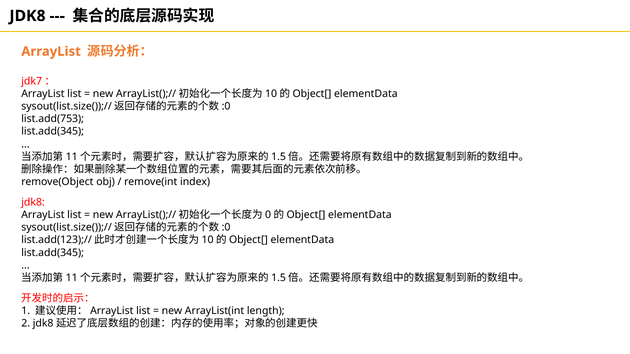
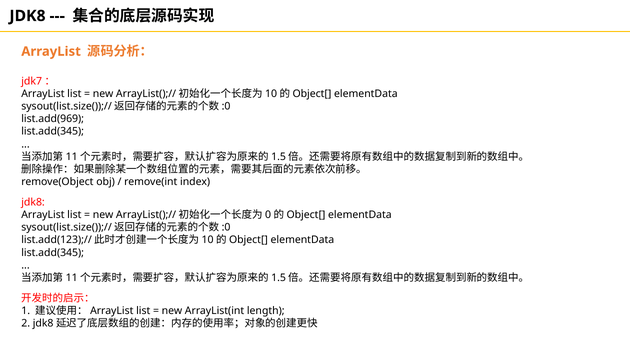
list.add(753: list.add(753 -> list.add(969
